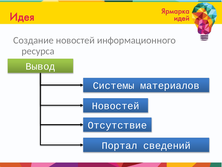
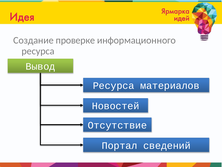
Создание новостей: новостей -> проверке
Системы at (114, 85): Системы -> Ресурса
